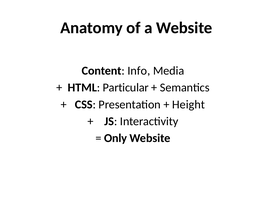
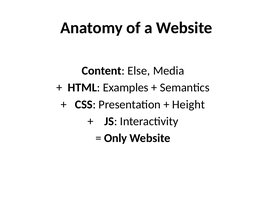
Info: Info -> Else
Particular: Particular -> Examples
